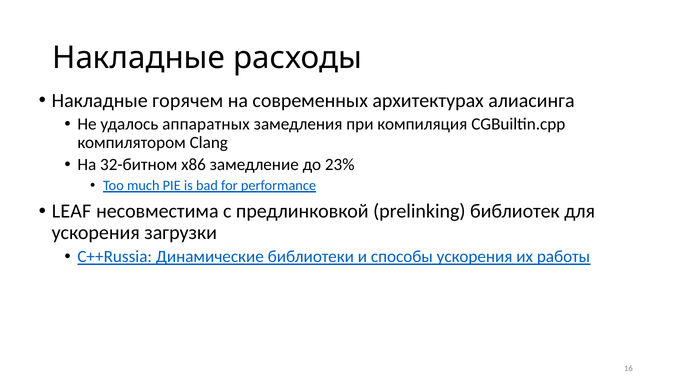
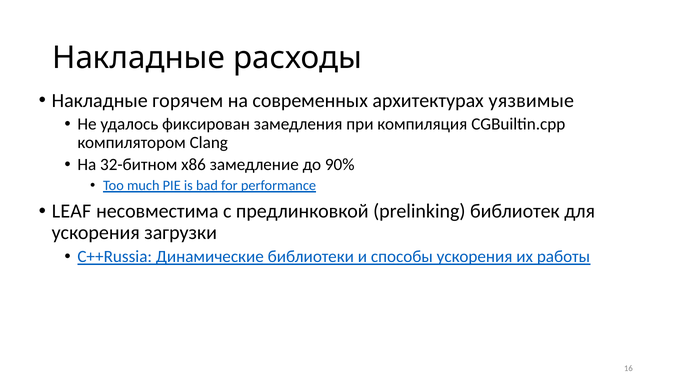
алиасинга: алиасинга -> уязвимые
аппаратных: аппаратных -> фиксирован
23%: 23% -> 90%
